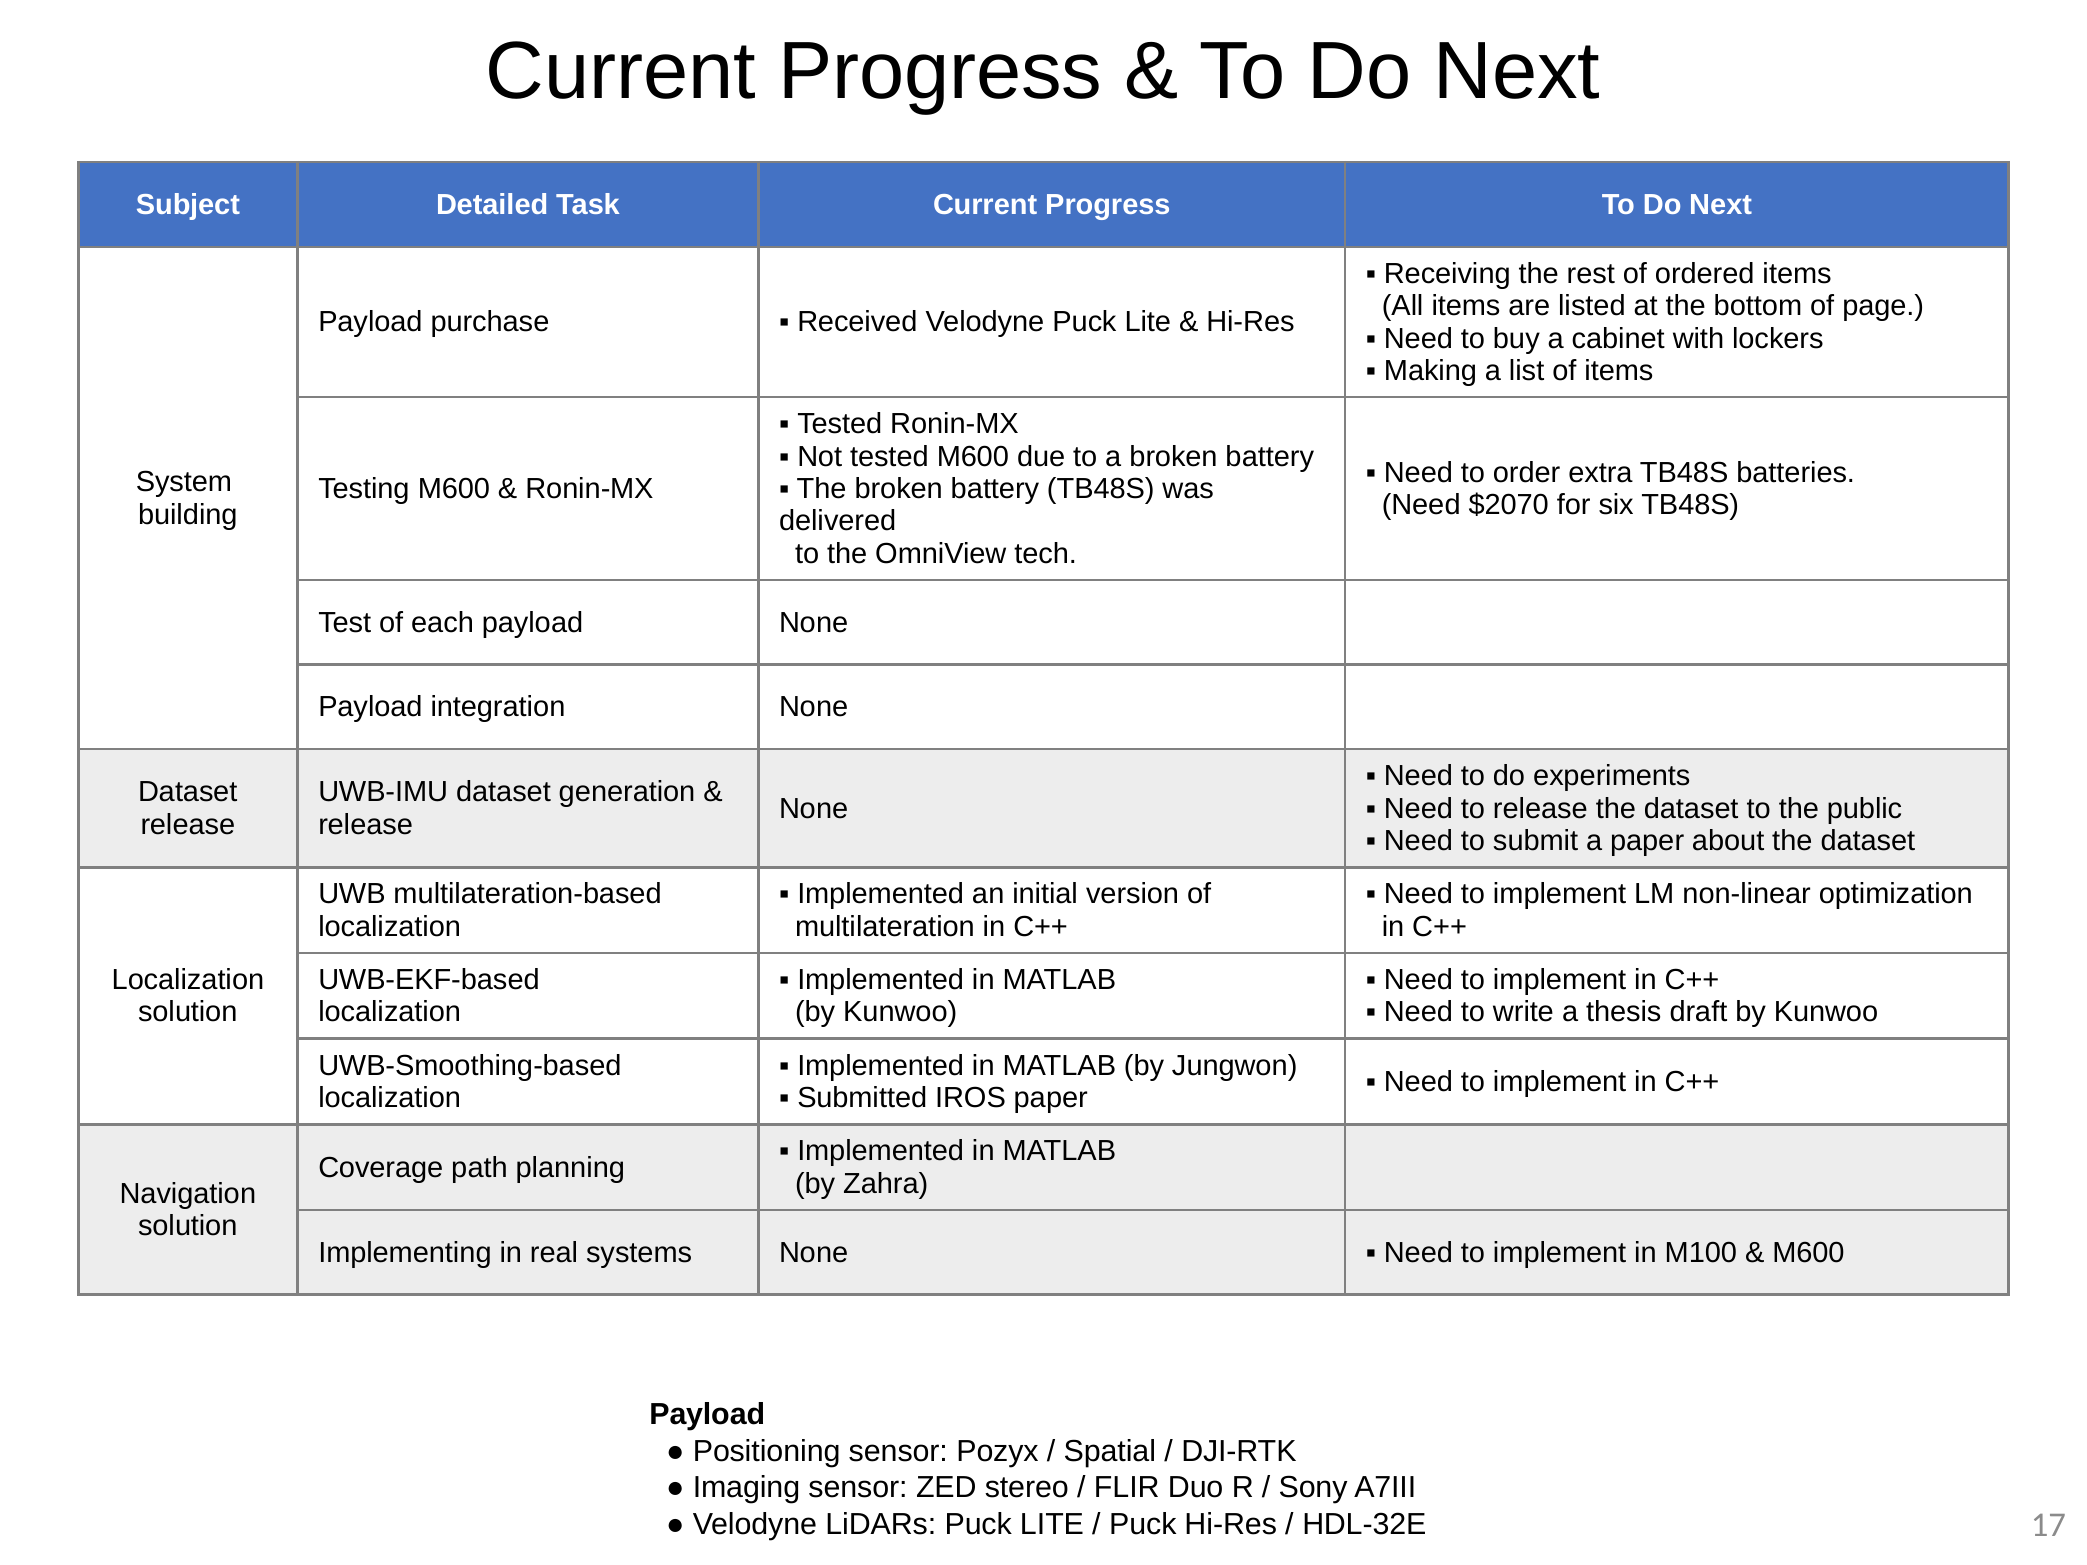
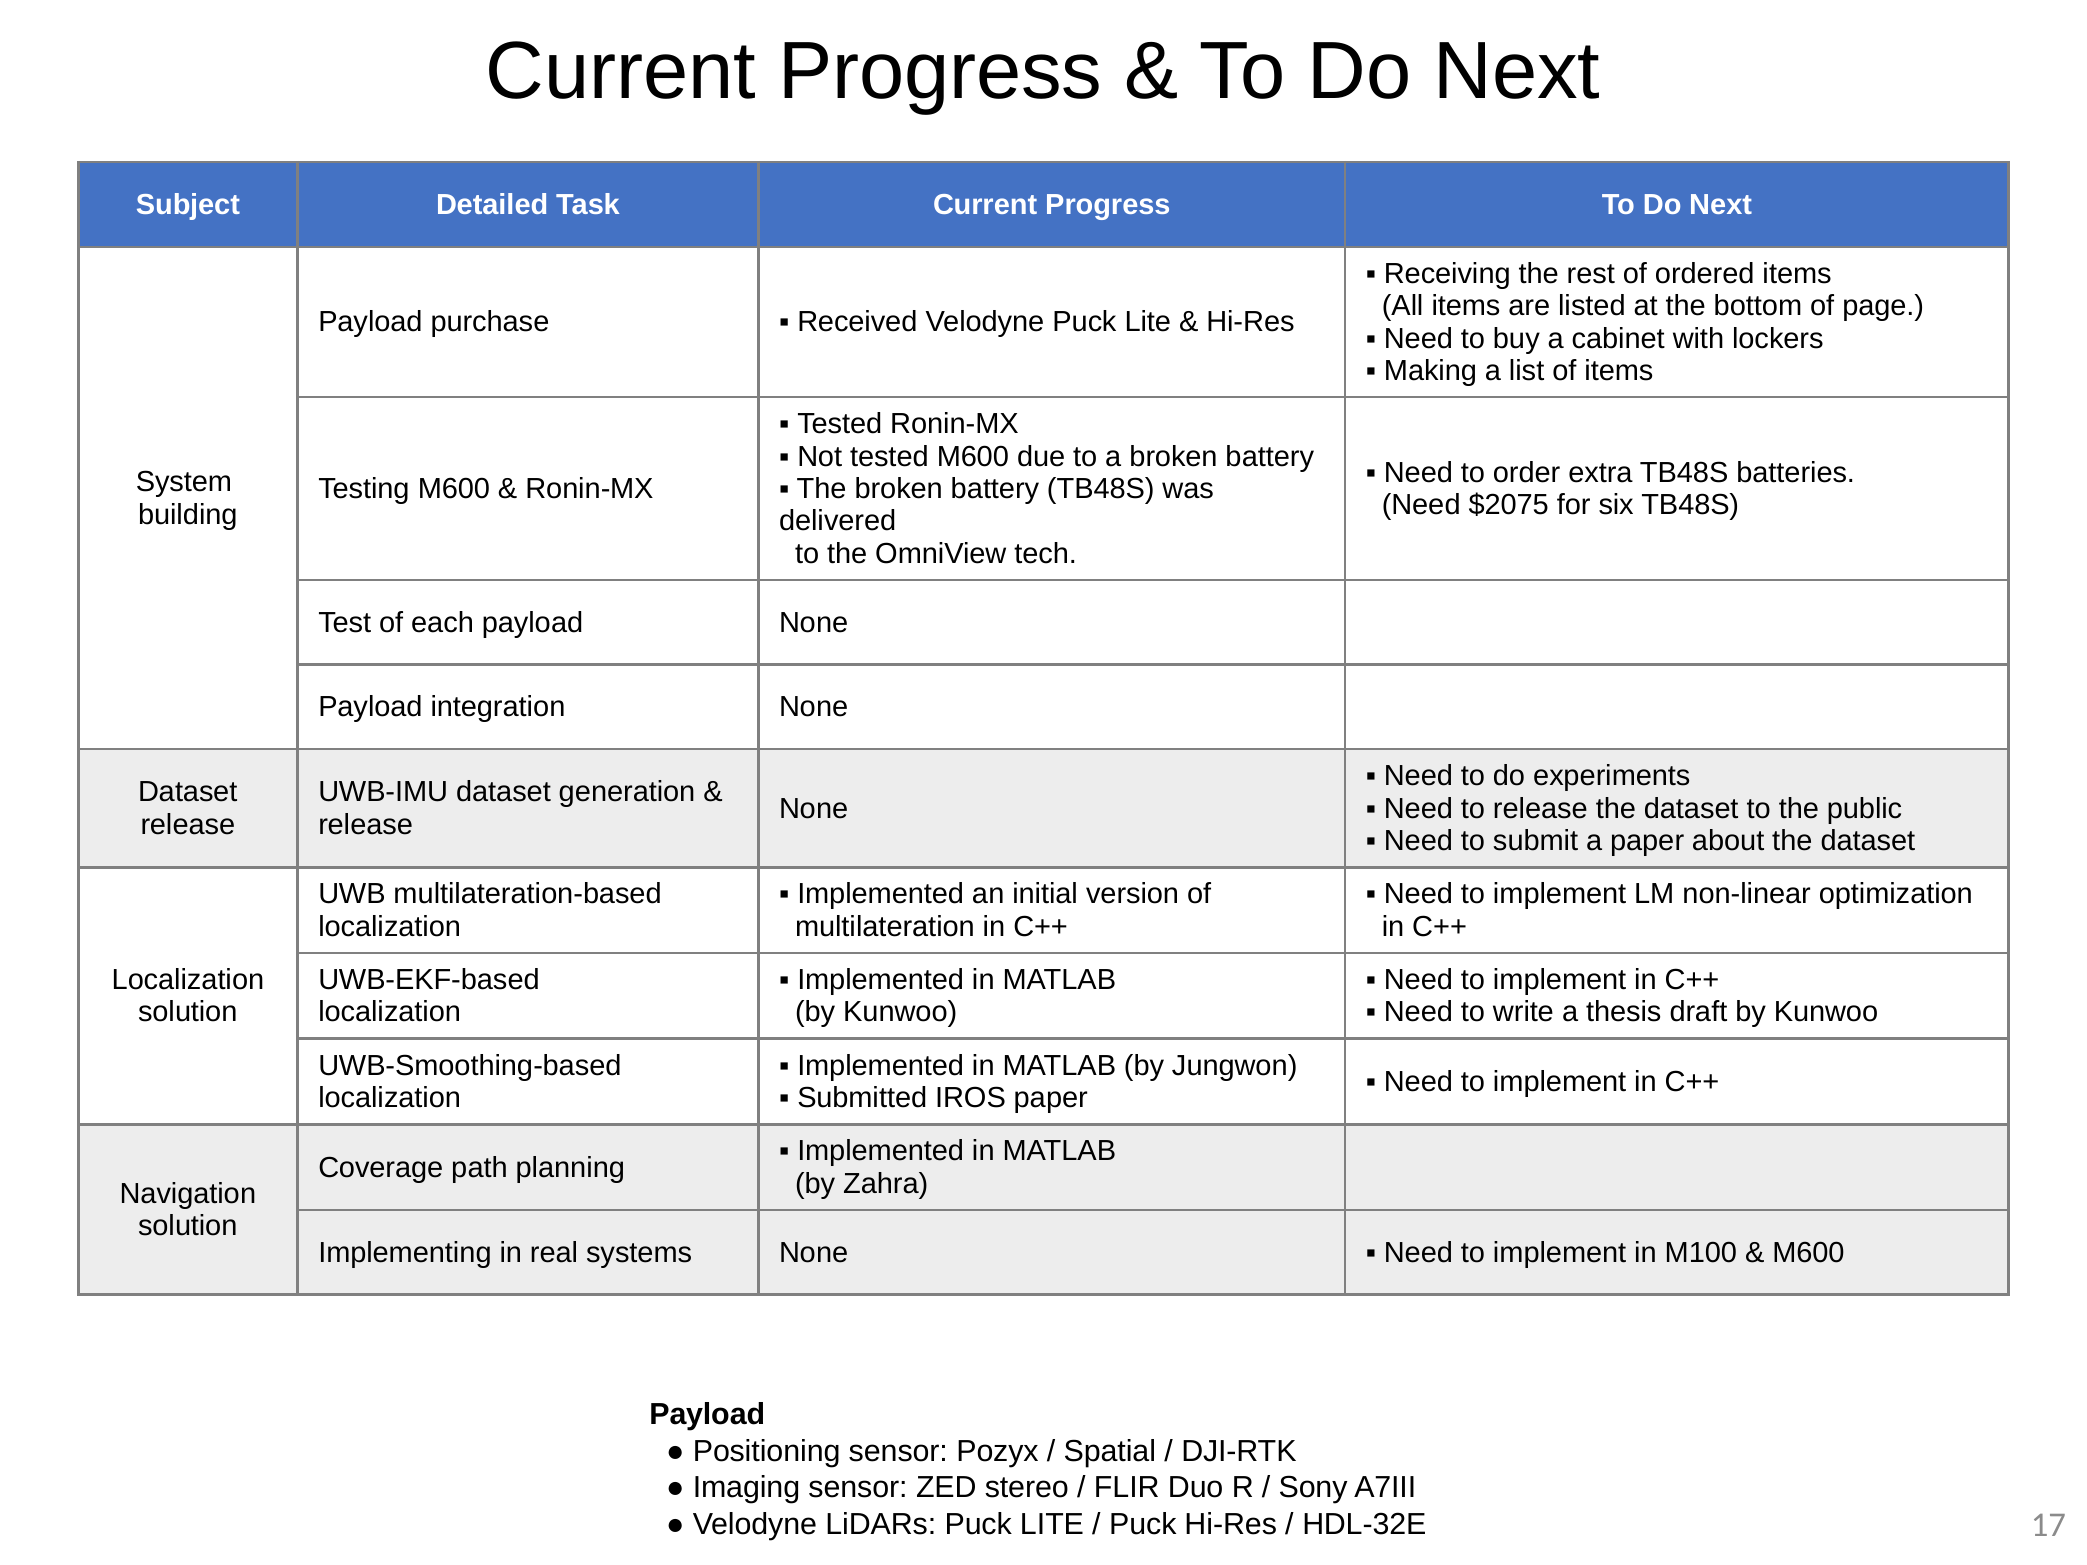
$2070: $2070 -> $2075
